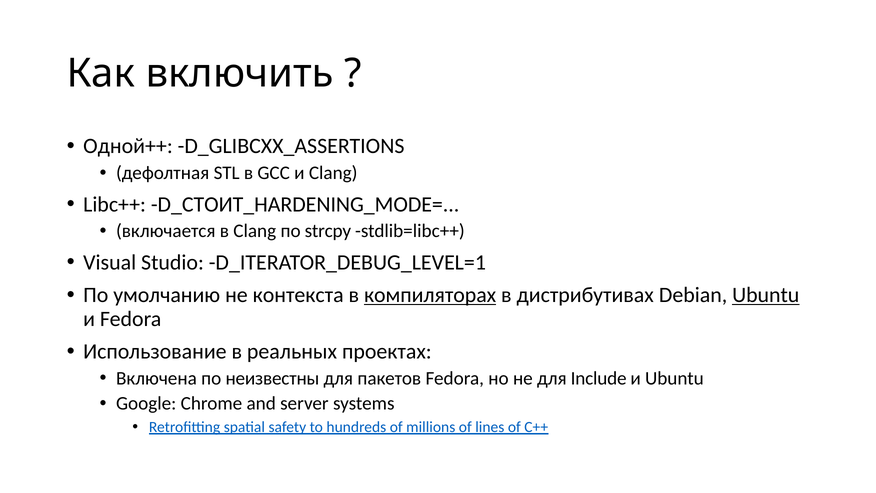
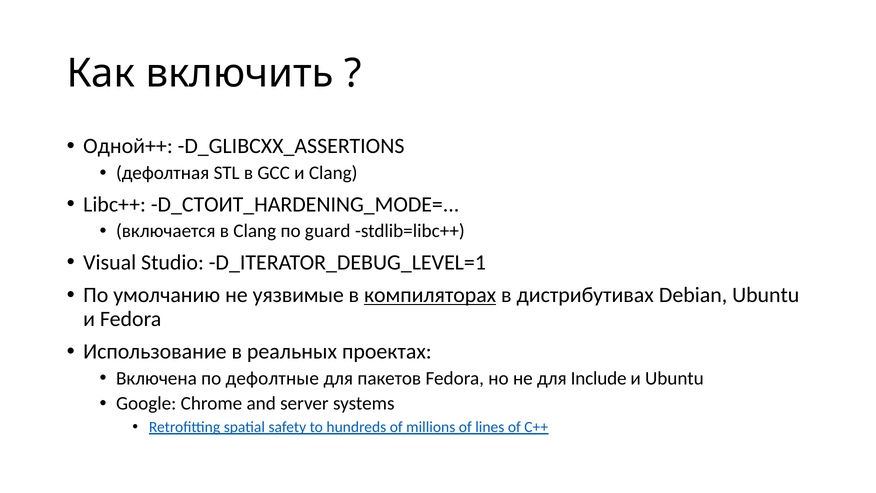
strcpy: strcpy -> guard
контекста: контекста -> уязвимые
Ubuntu at (766, 295) underline: present -> none
неизвестны: неизвестны -> дефолтные
